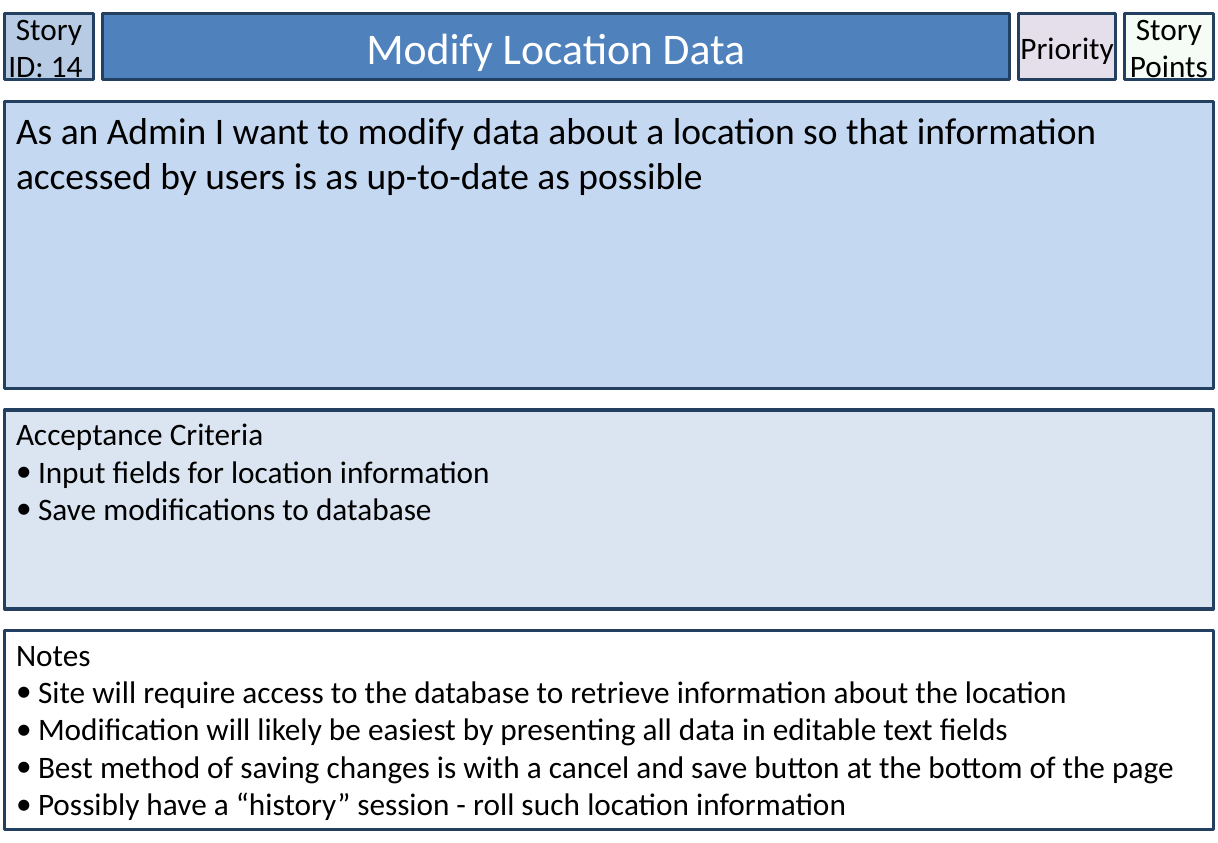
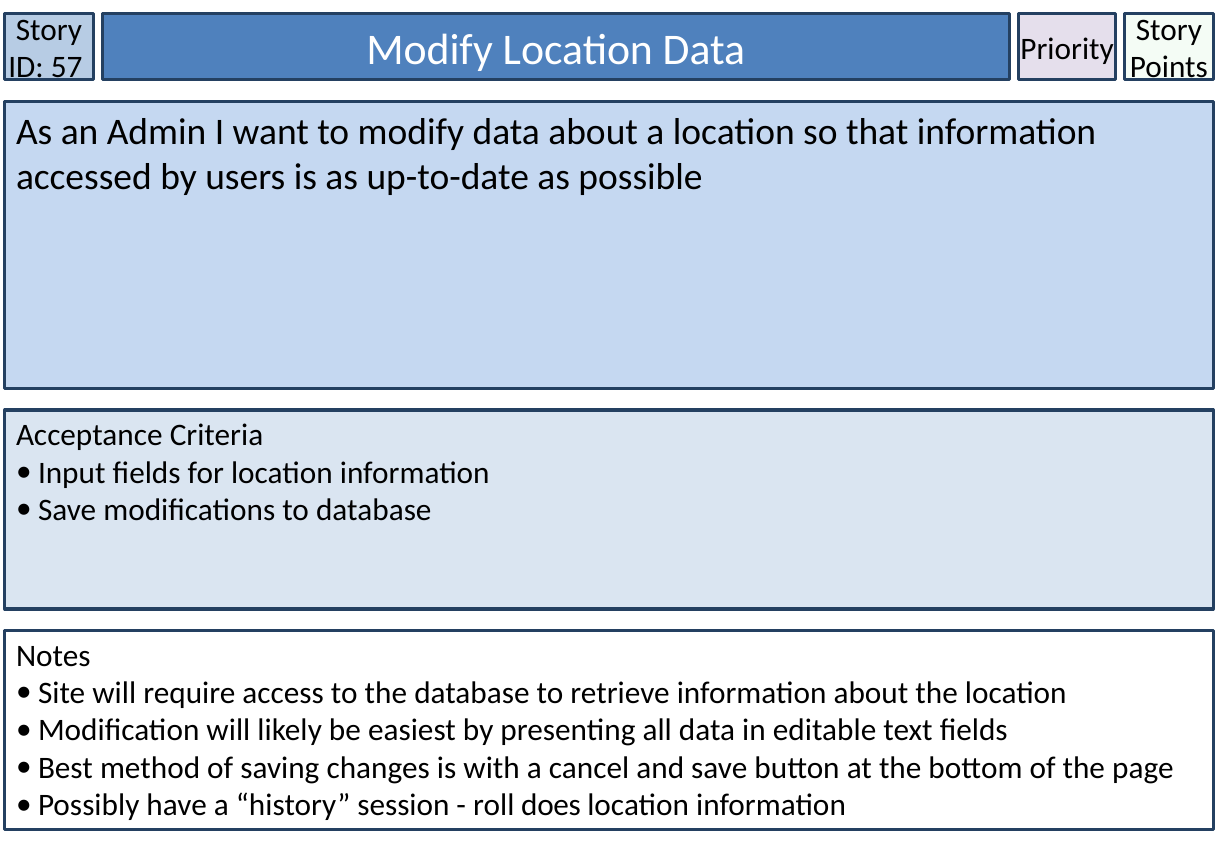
14: 14 -> 57
such: such -> does
